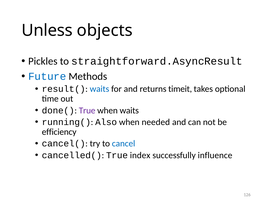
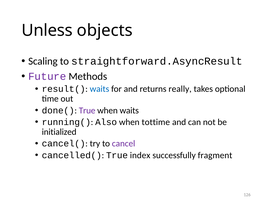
Pickles: Pickles -> Scaling
Future colour: blue -> purple
timeit: timeit -> really
needed: needed -> tottime
efficiency: efficiency -> initialized
cancel colour: blue -> purple
influence: influence -> fragment
